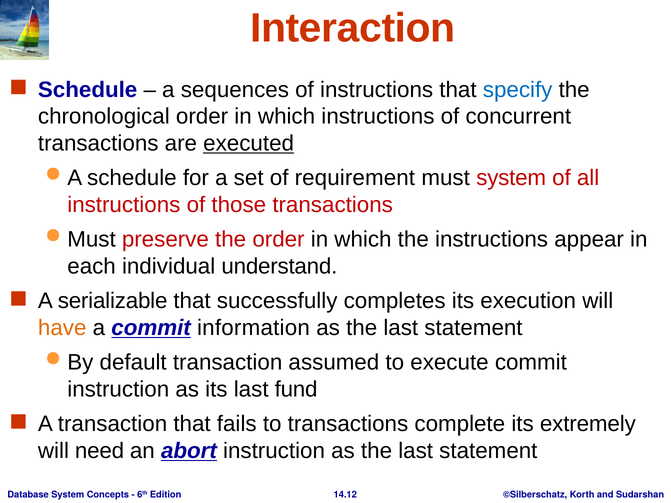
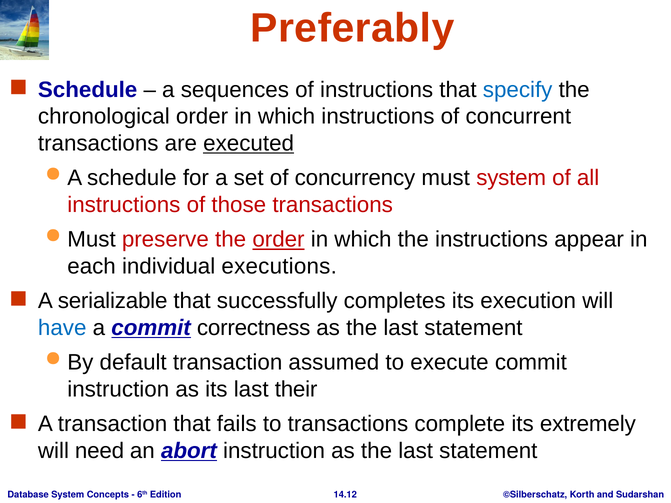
Interaction: Interaction -> Preferably
requirement: requirement -> concurrency
order at (278, 240) underline: none -> present
understand: understand -> executions
have colour: orange -> blue
information: information -> correctness
fund: fund -> their
